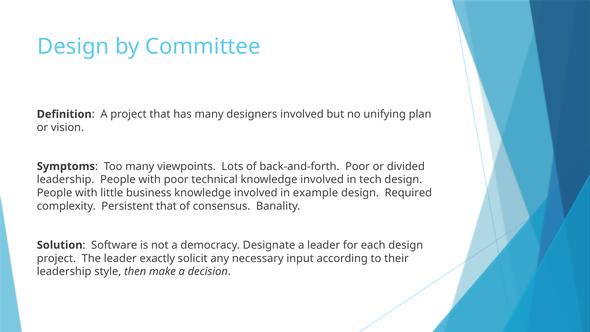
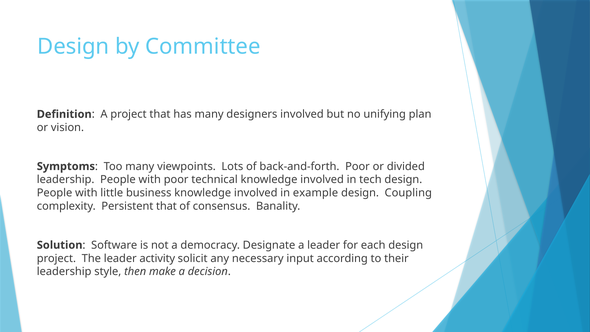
Required: Required -> Coupling
exactly: exactly -> activity
